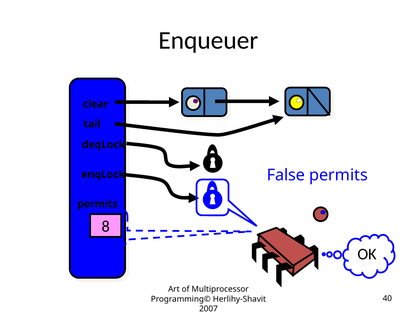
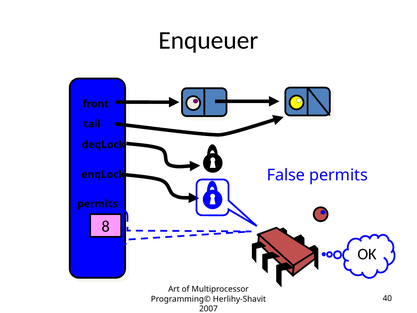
clear: clear -> front
